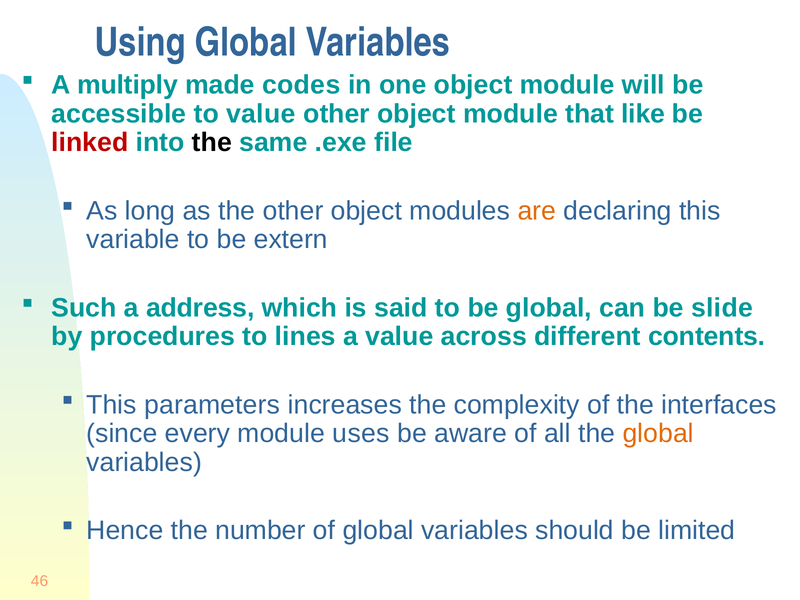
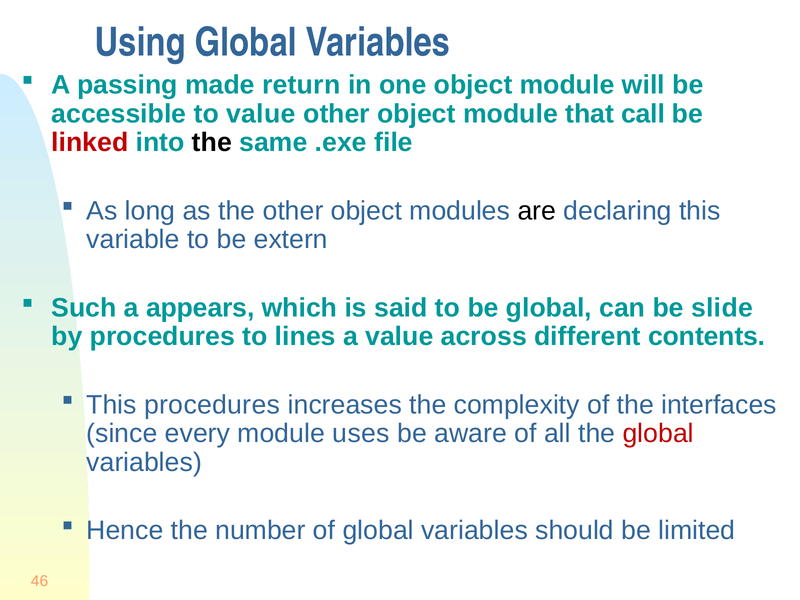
multiply: multiply -> passing
codes: codes -> return
like: like -> call
are colour: orange -> black
address: address -> appears
This parameters: parameters -> procedures
global at (658, 434) colour: orange -> red
